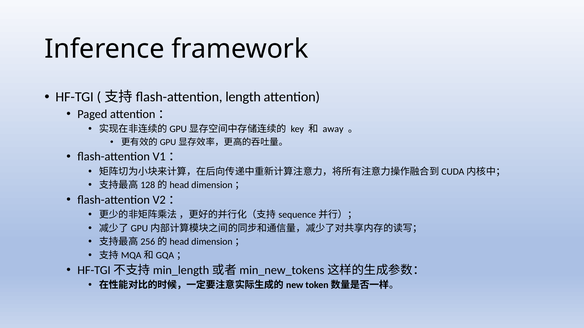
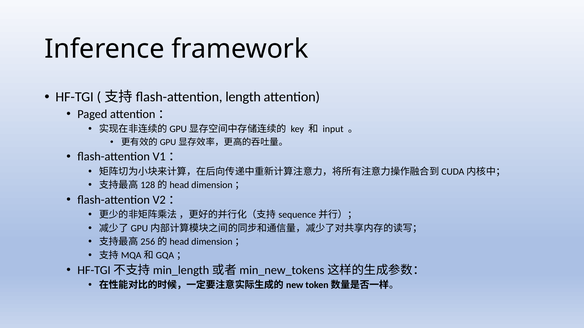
away: away -> input
